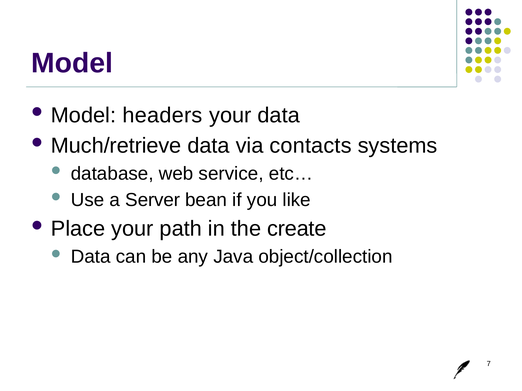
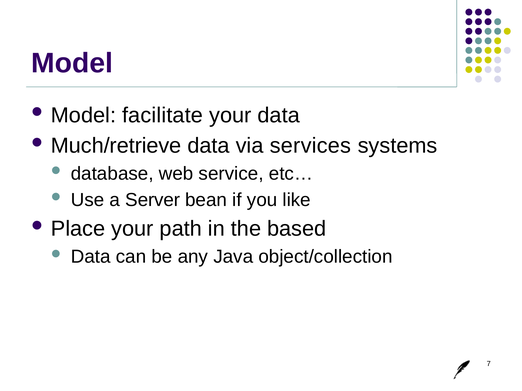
headers: headers -> facilitate
contacts: contacts -> services
create: create -> based
